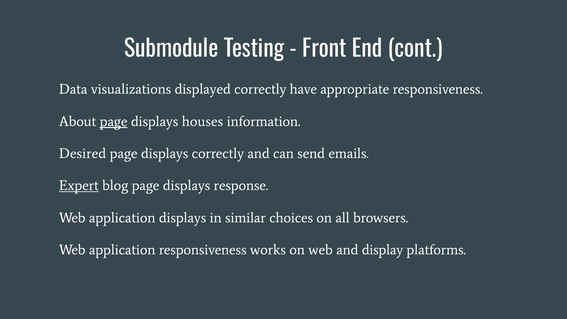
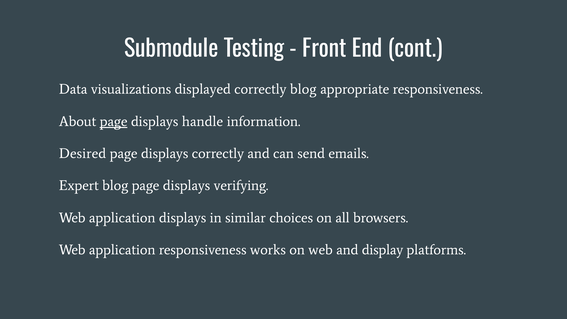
correctly have: have -> blog
houses: houses -> handle
Expert underline: present -> none
response: response -> verifying
